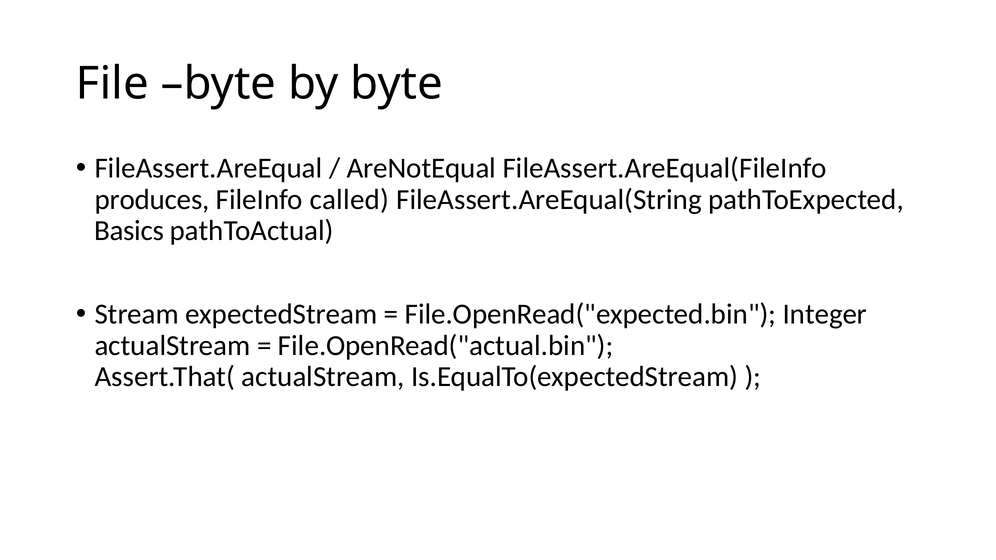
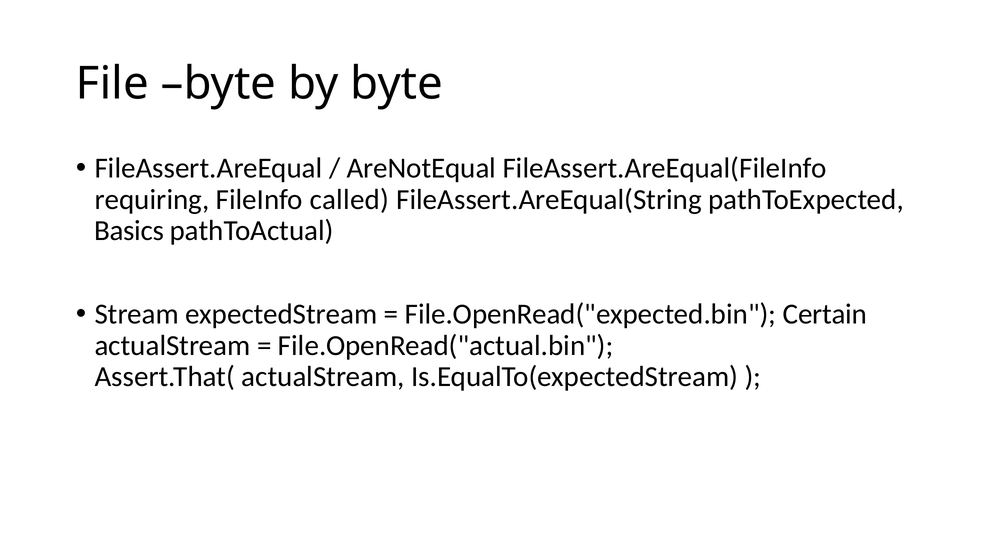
produces: produces -> requiring
Integer: Integer -> Certain
